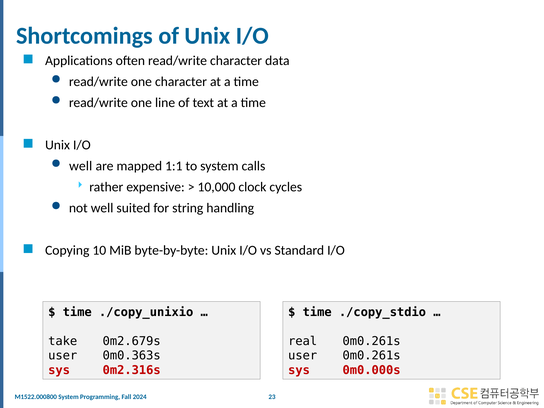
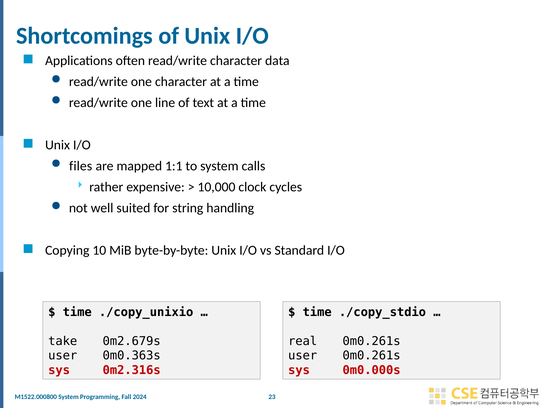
well at (81, 166): well -> files
